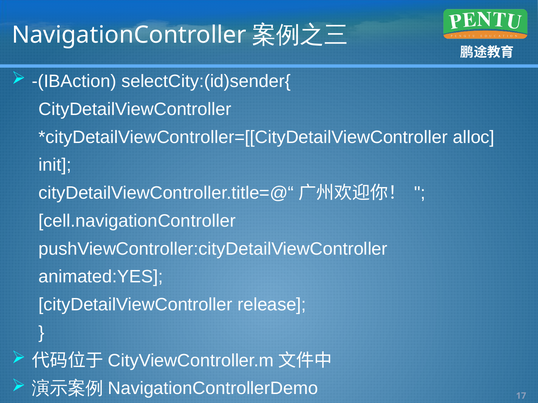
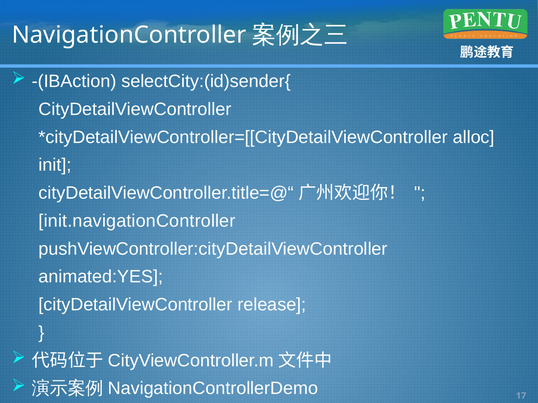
cell.navigationController: cell.navigationController -> init.navigationController
